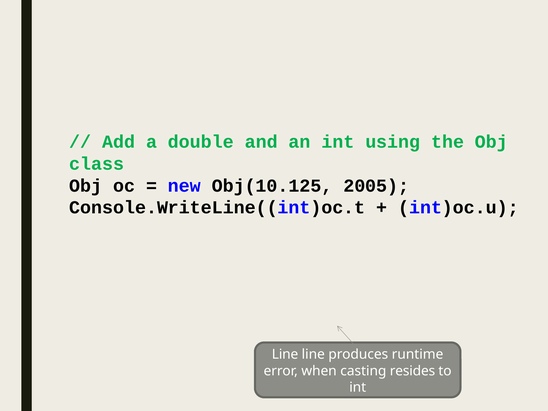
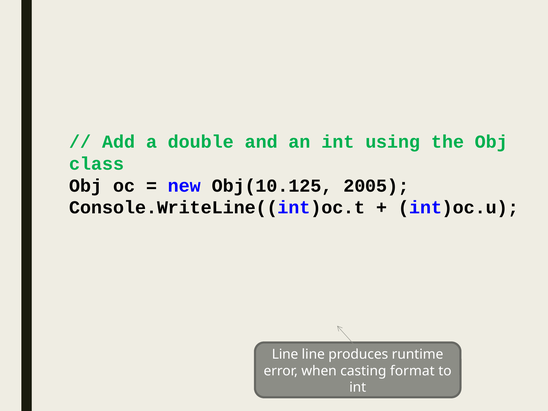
resides: resides -> format
